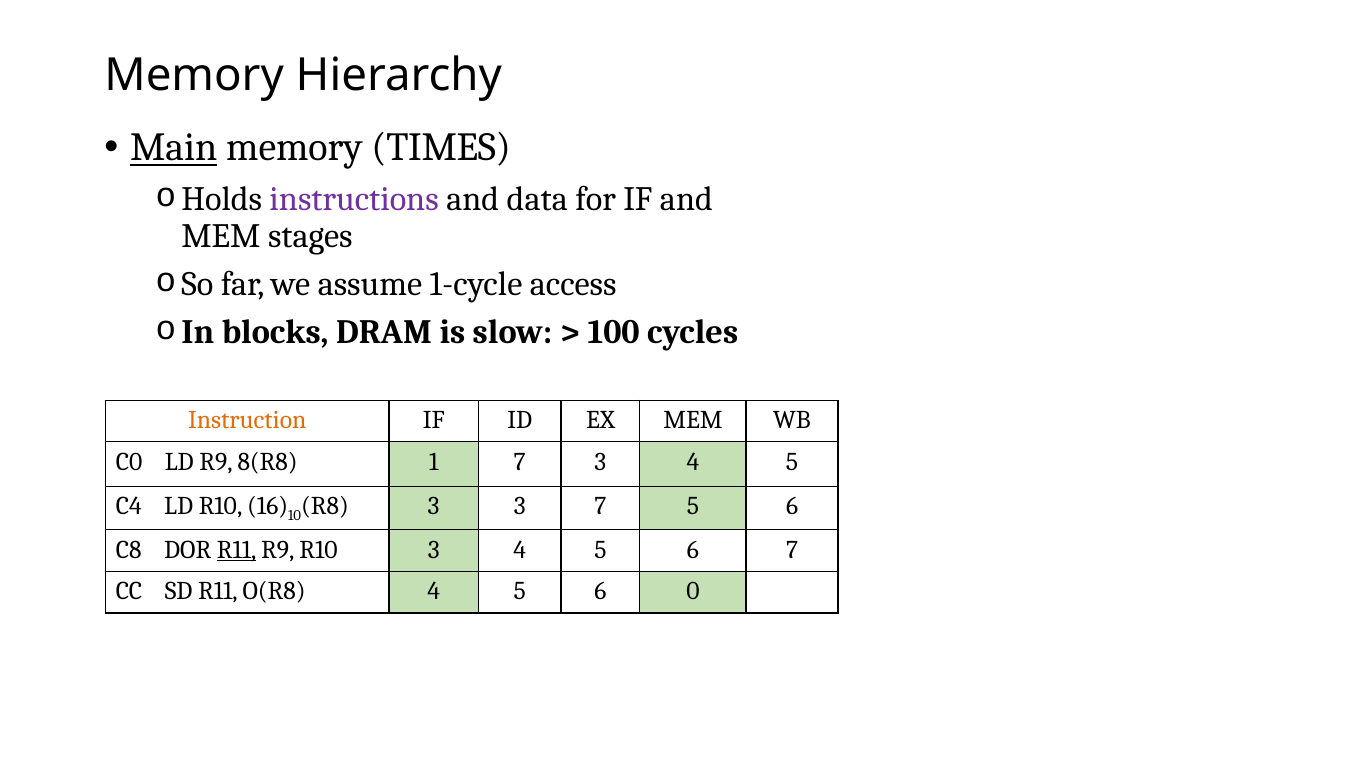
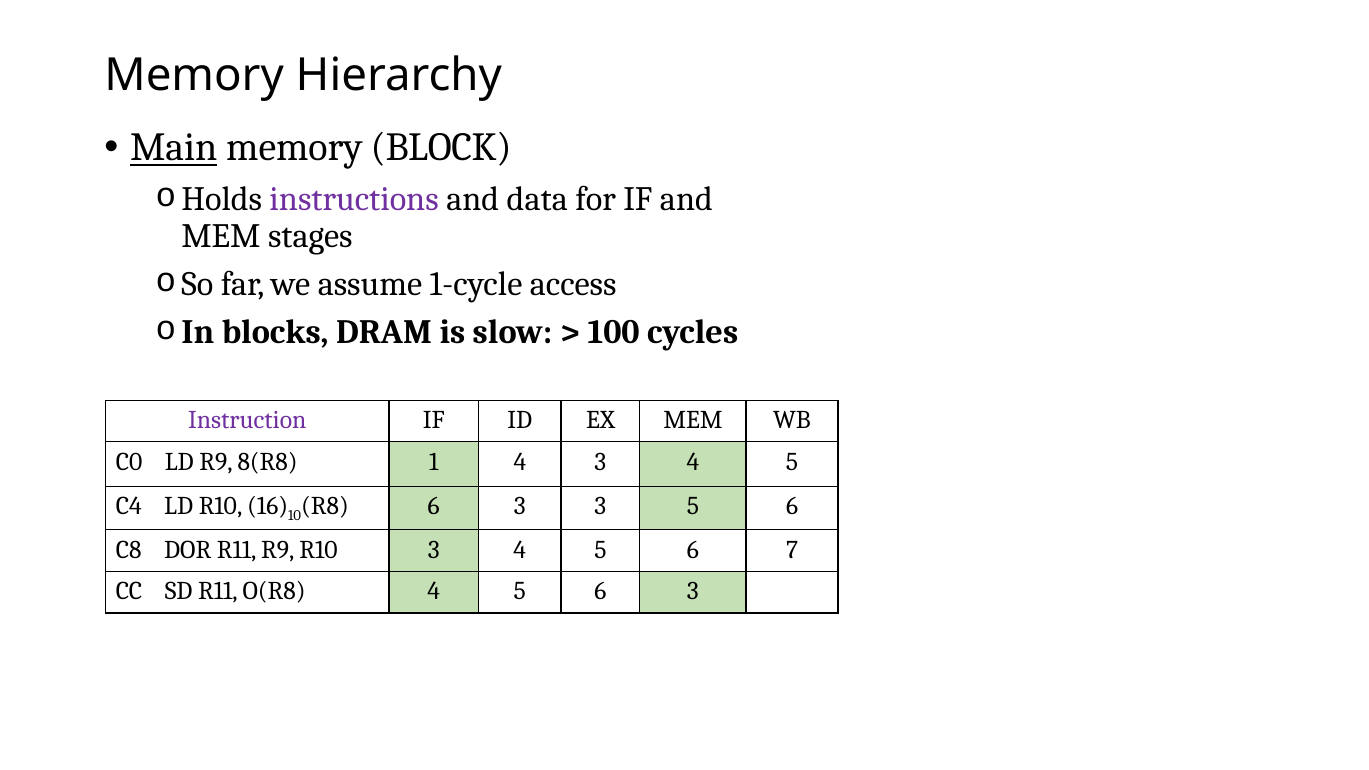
TIMES: TIMES -> BLOCK
Instruction colour: orange -> purple
1 7: 7 -> 4
3 at (434, 506): 3 -> 6
3 7: 7 -> 3
R11 at (237, 550) underline: present -> none
5 6 0: 0 -> 3
